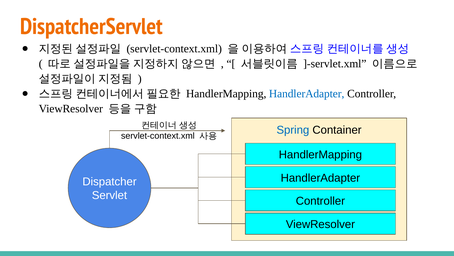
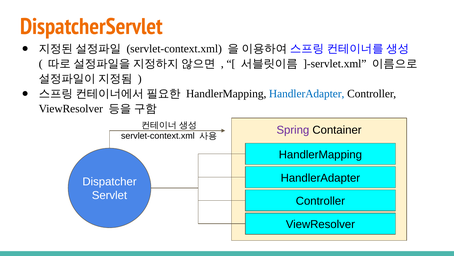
Spring colour: blue -> purple
